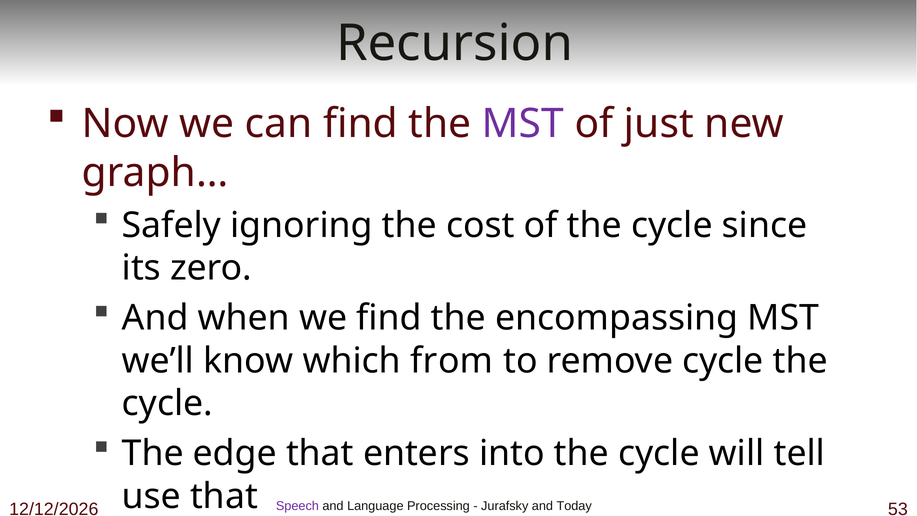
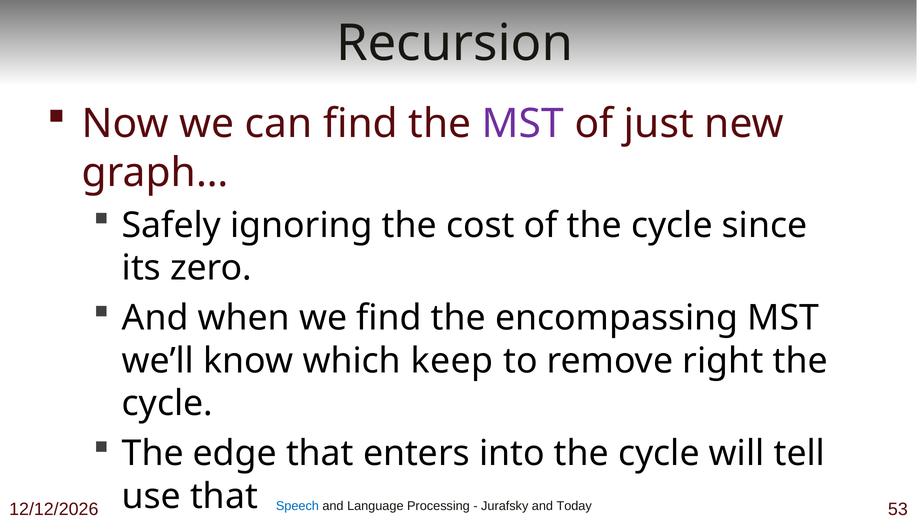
from: from -> keep
remove cycle: cycle -> right
Speech colour: purple -> blue
